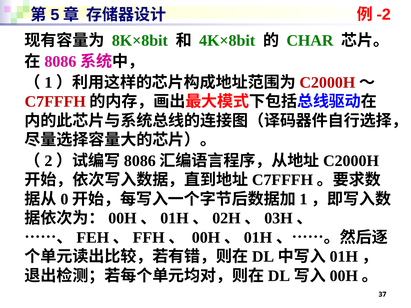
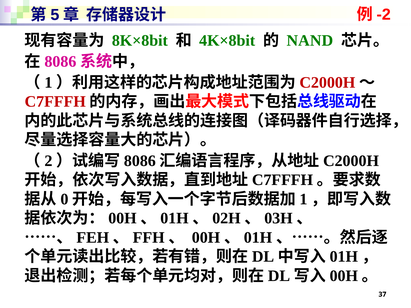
CHAR: CHAR -> NAND
